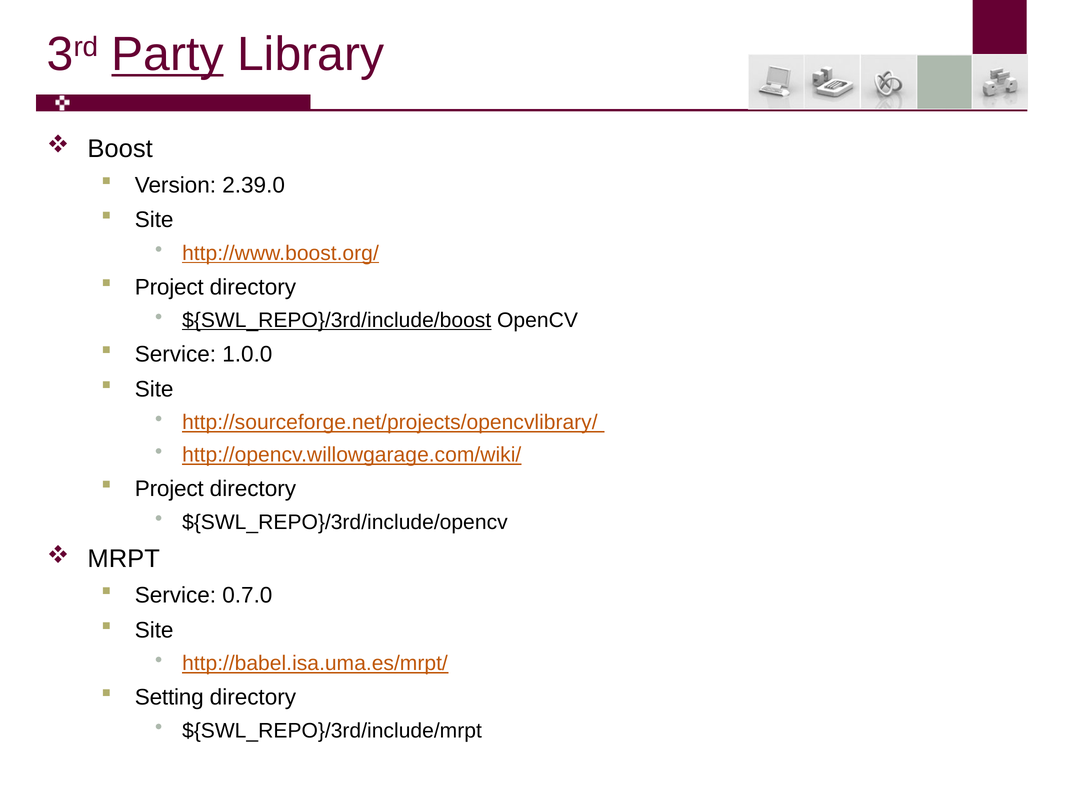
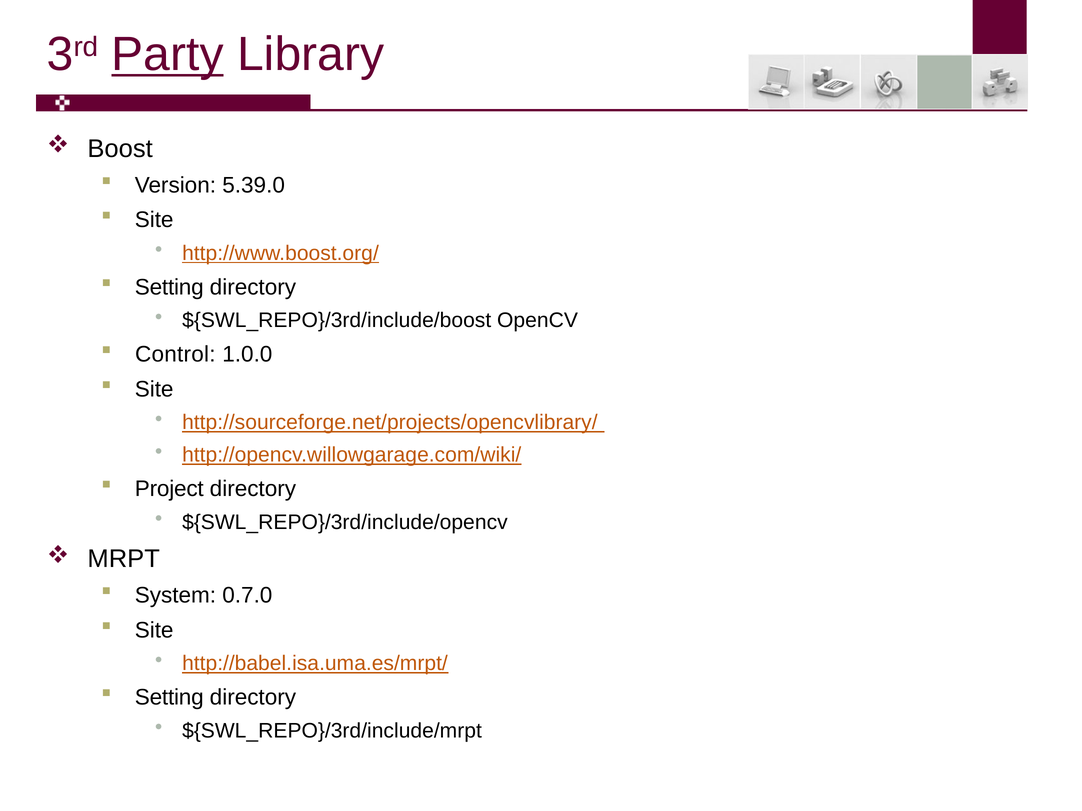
2.39.0: 2.39.0 -> 5.39.0
Project at (169, 287): Project -> Setting
${SWL_REPO}/3rd/include/boost underline: present -> none
Service at (175, 355): Service -> Control
Service at (175, 596): Service -> System
